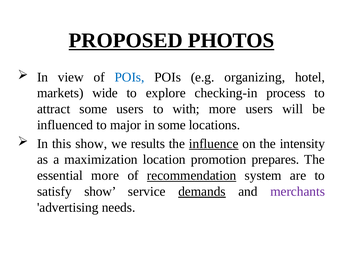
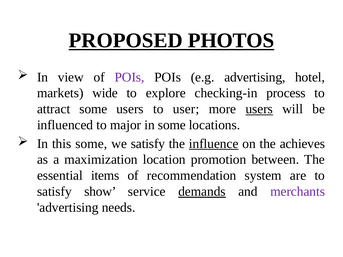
POIs at (130, 77) colour: blue -> purple
e.g organizing: organizing -> advertising
with: with -> user
users at (259, 109) underline: none -> present
this show: show -> some
we results: results -> satisfy
intensity: intensity -> achieves
prepares: prepares -> between
essential more: more -> items
recommendation underline: present -> none
